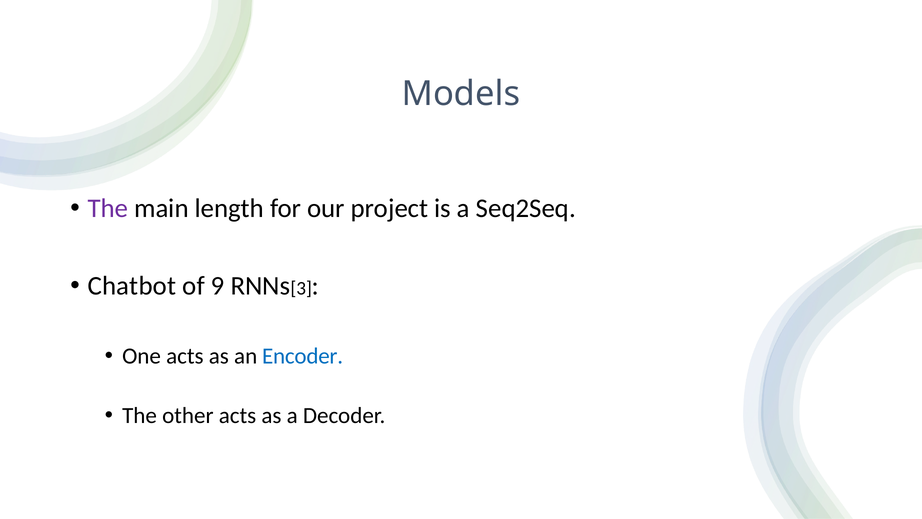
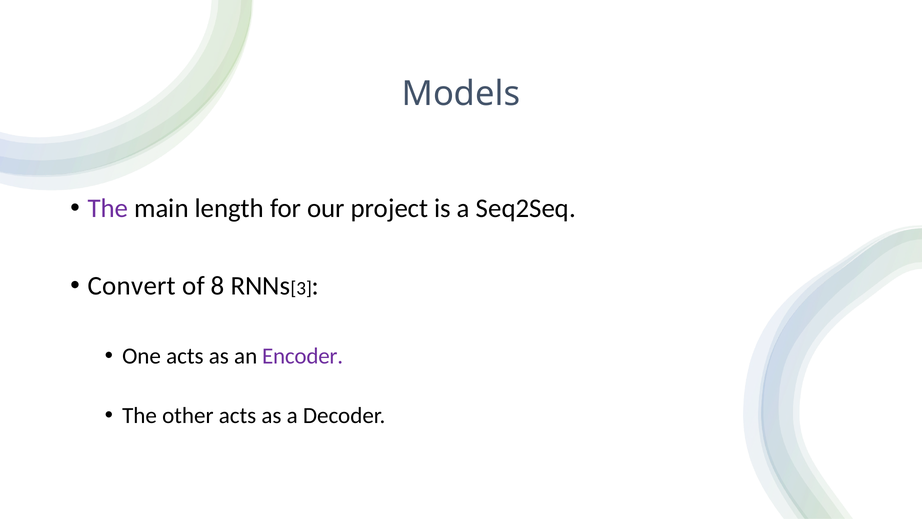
Chatbot: Chatbot -> Convert
9: 9 -> 8
Encoder colour: blue -> purple
